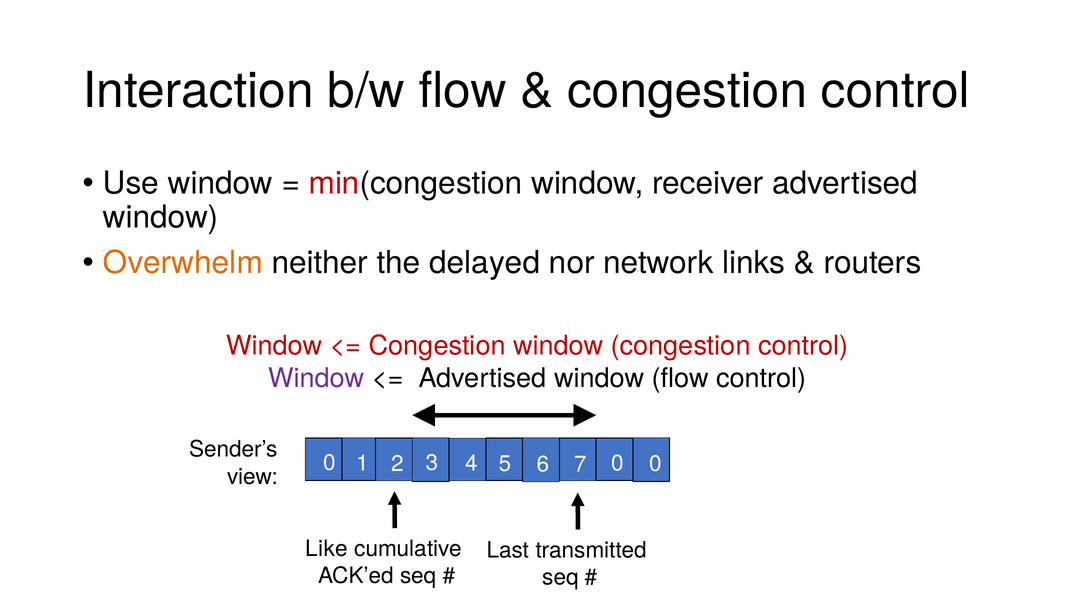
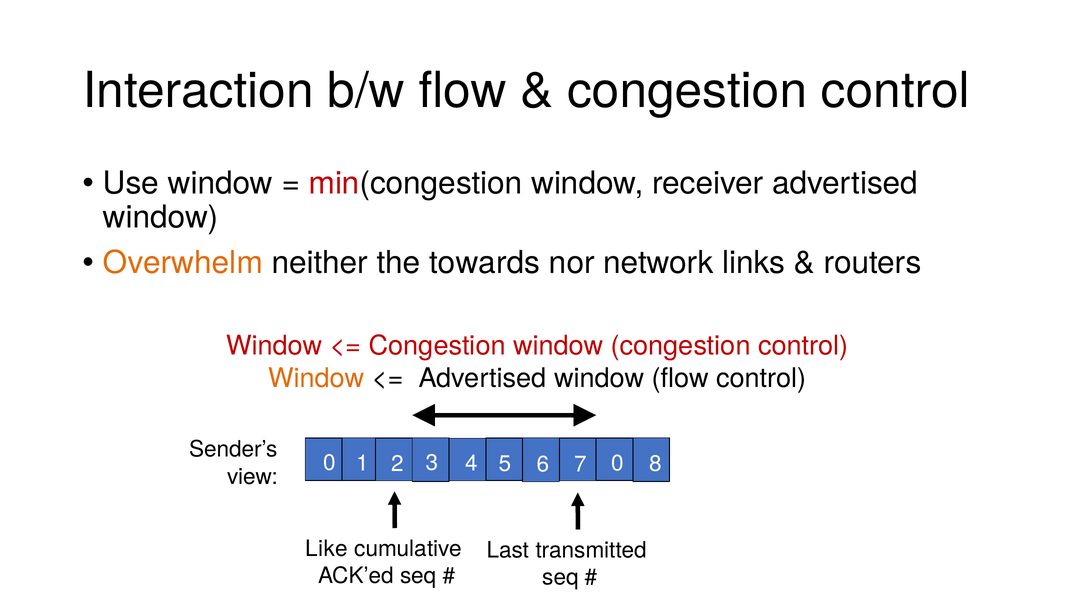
delayed: delayed -> towards
Window at (316, 378) colour: purple -> orange
7 0: 0 -> 8
